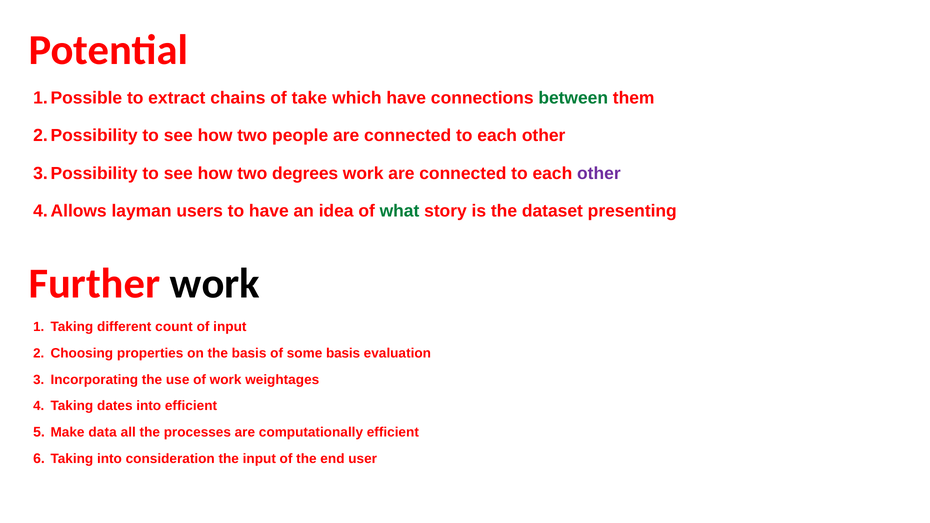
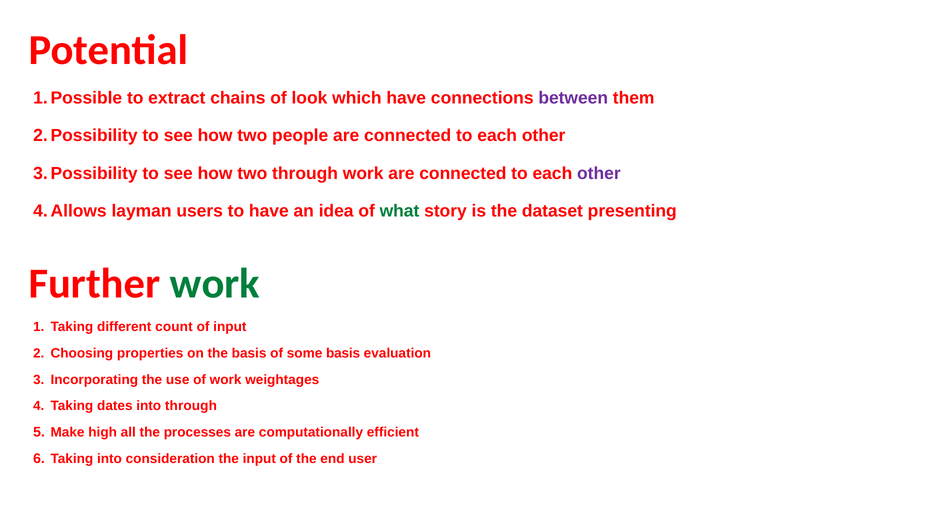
take: take -> look
between colour: green -> purple
two degrees: degrees -> through
work at (215, 284) colour: black -> green
into efficient: efficient -> through
data: data -> high
